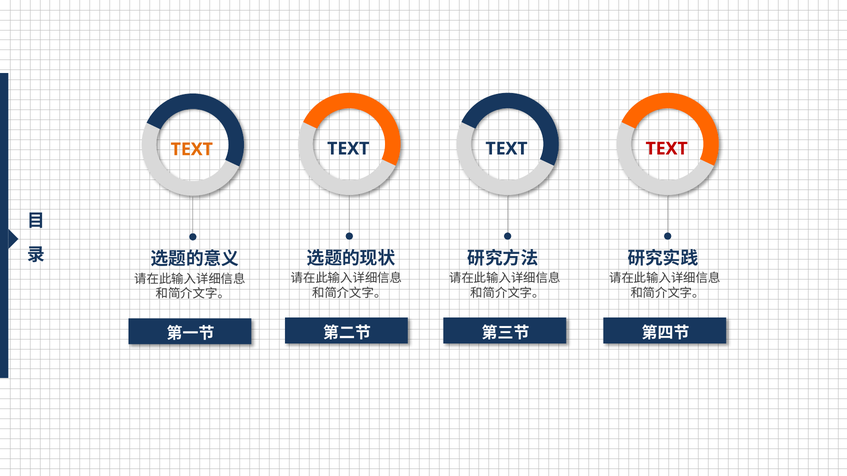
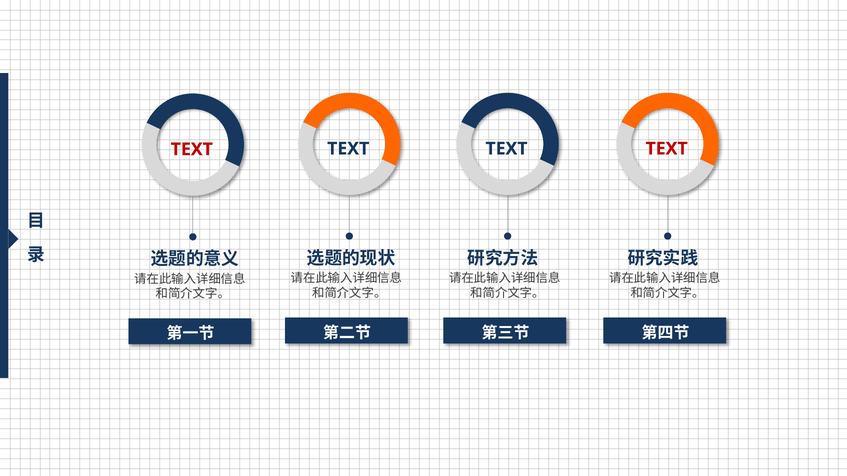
TEXT at (192, 149) colour: orange -> red
